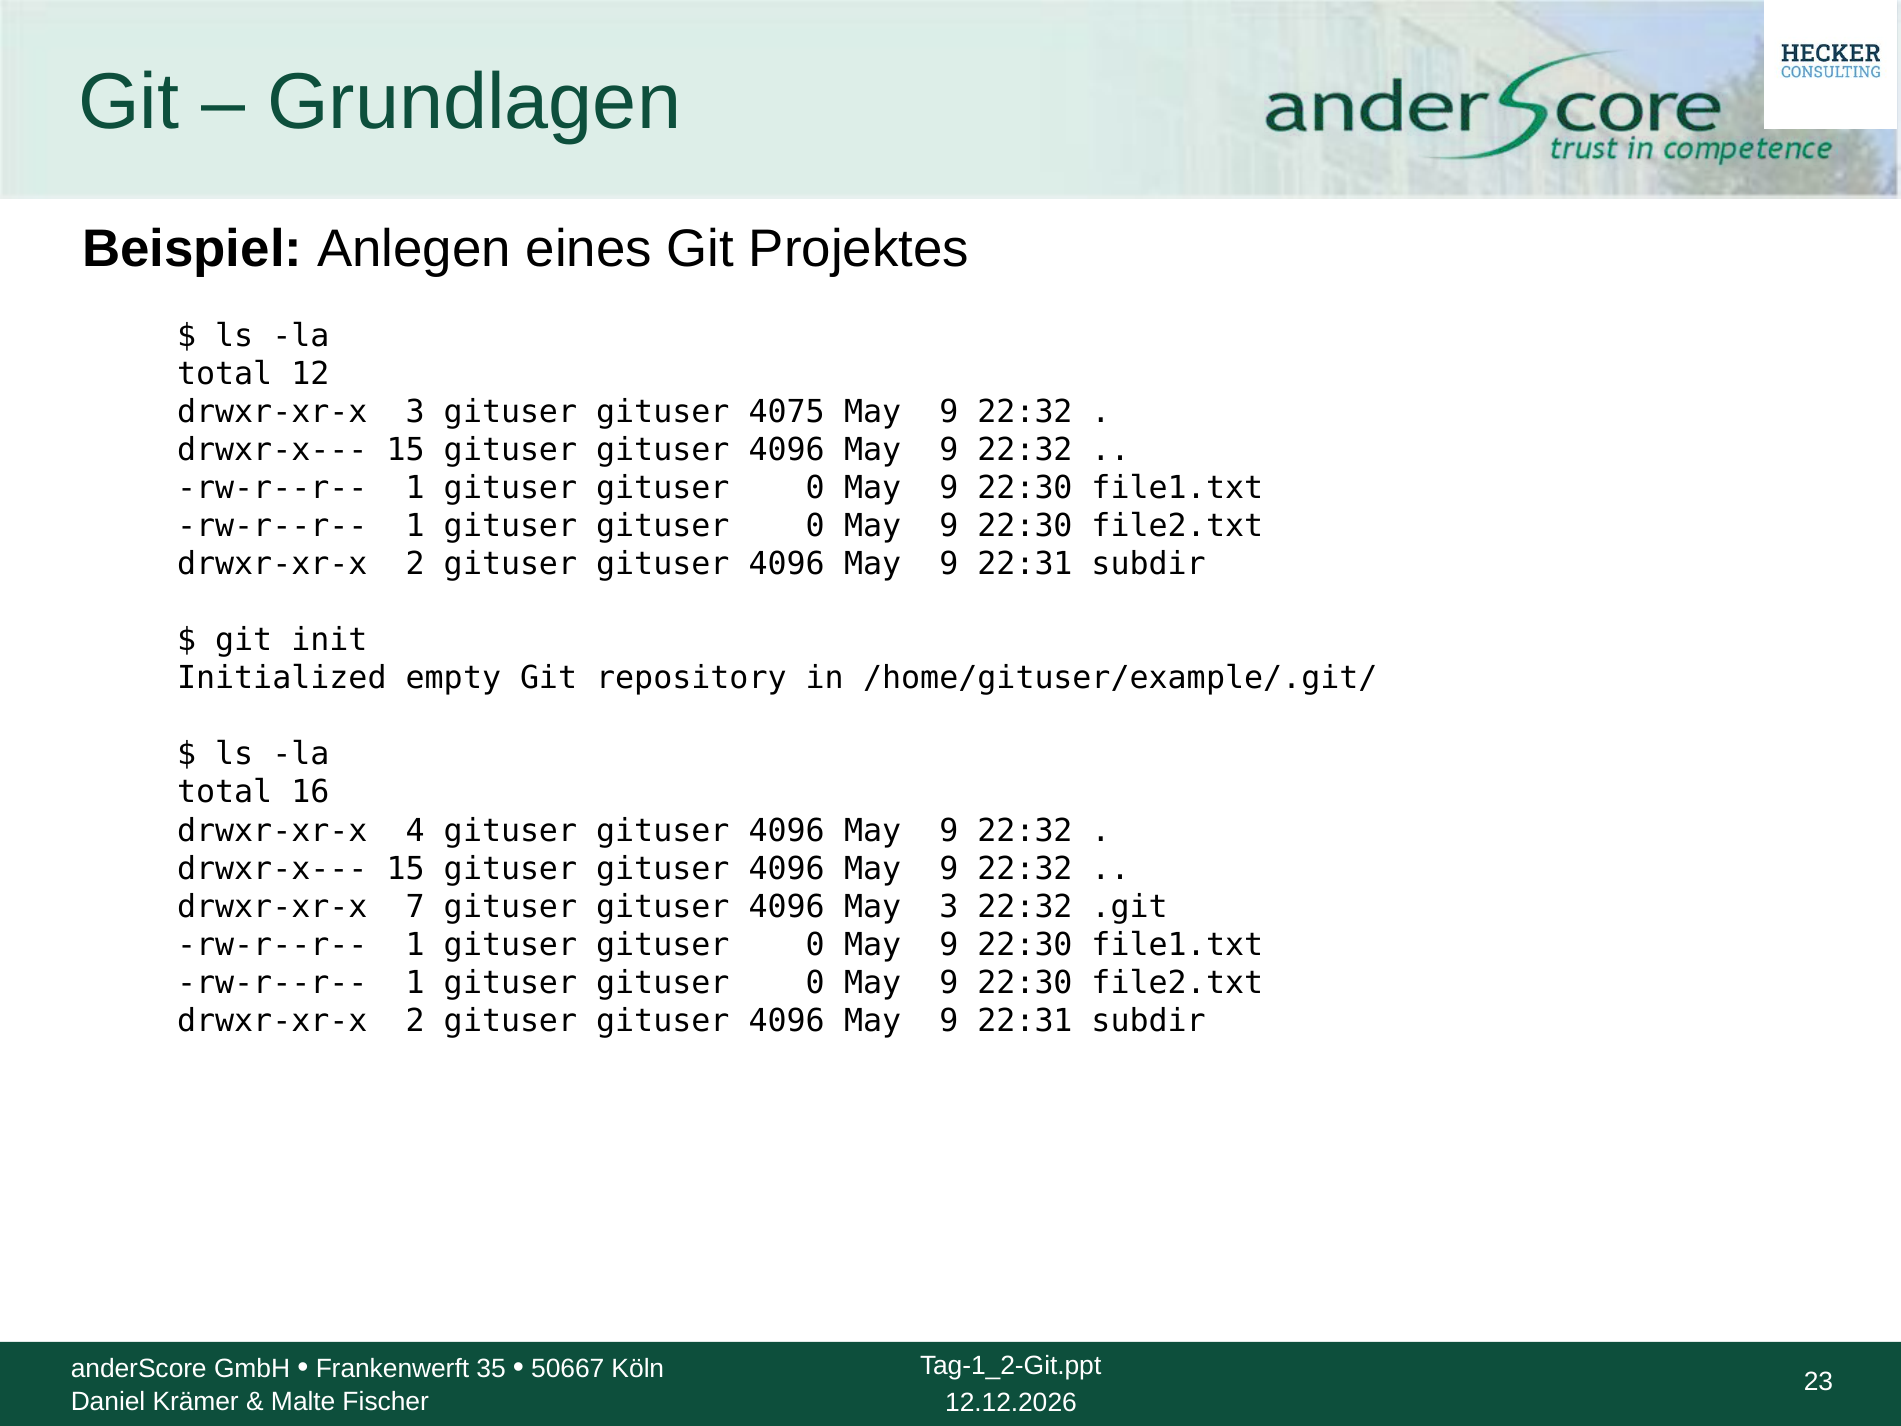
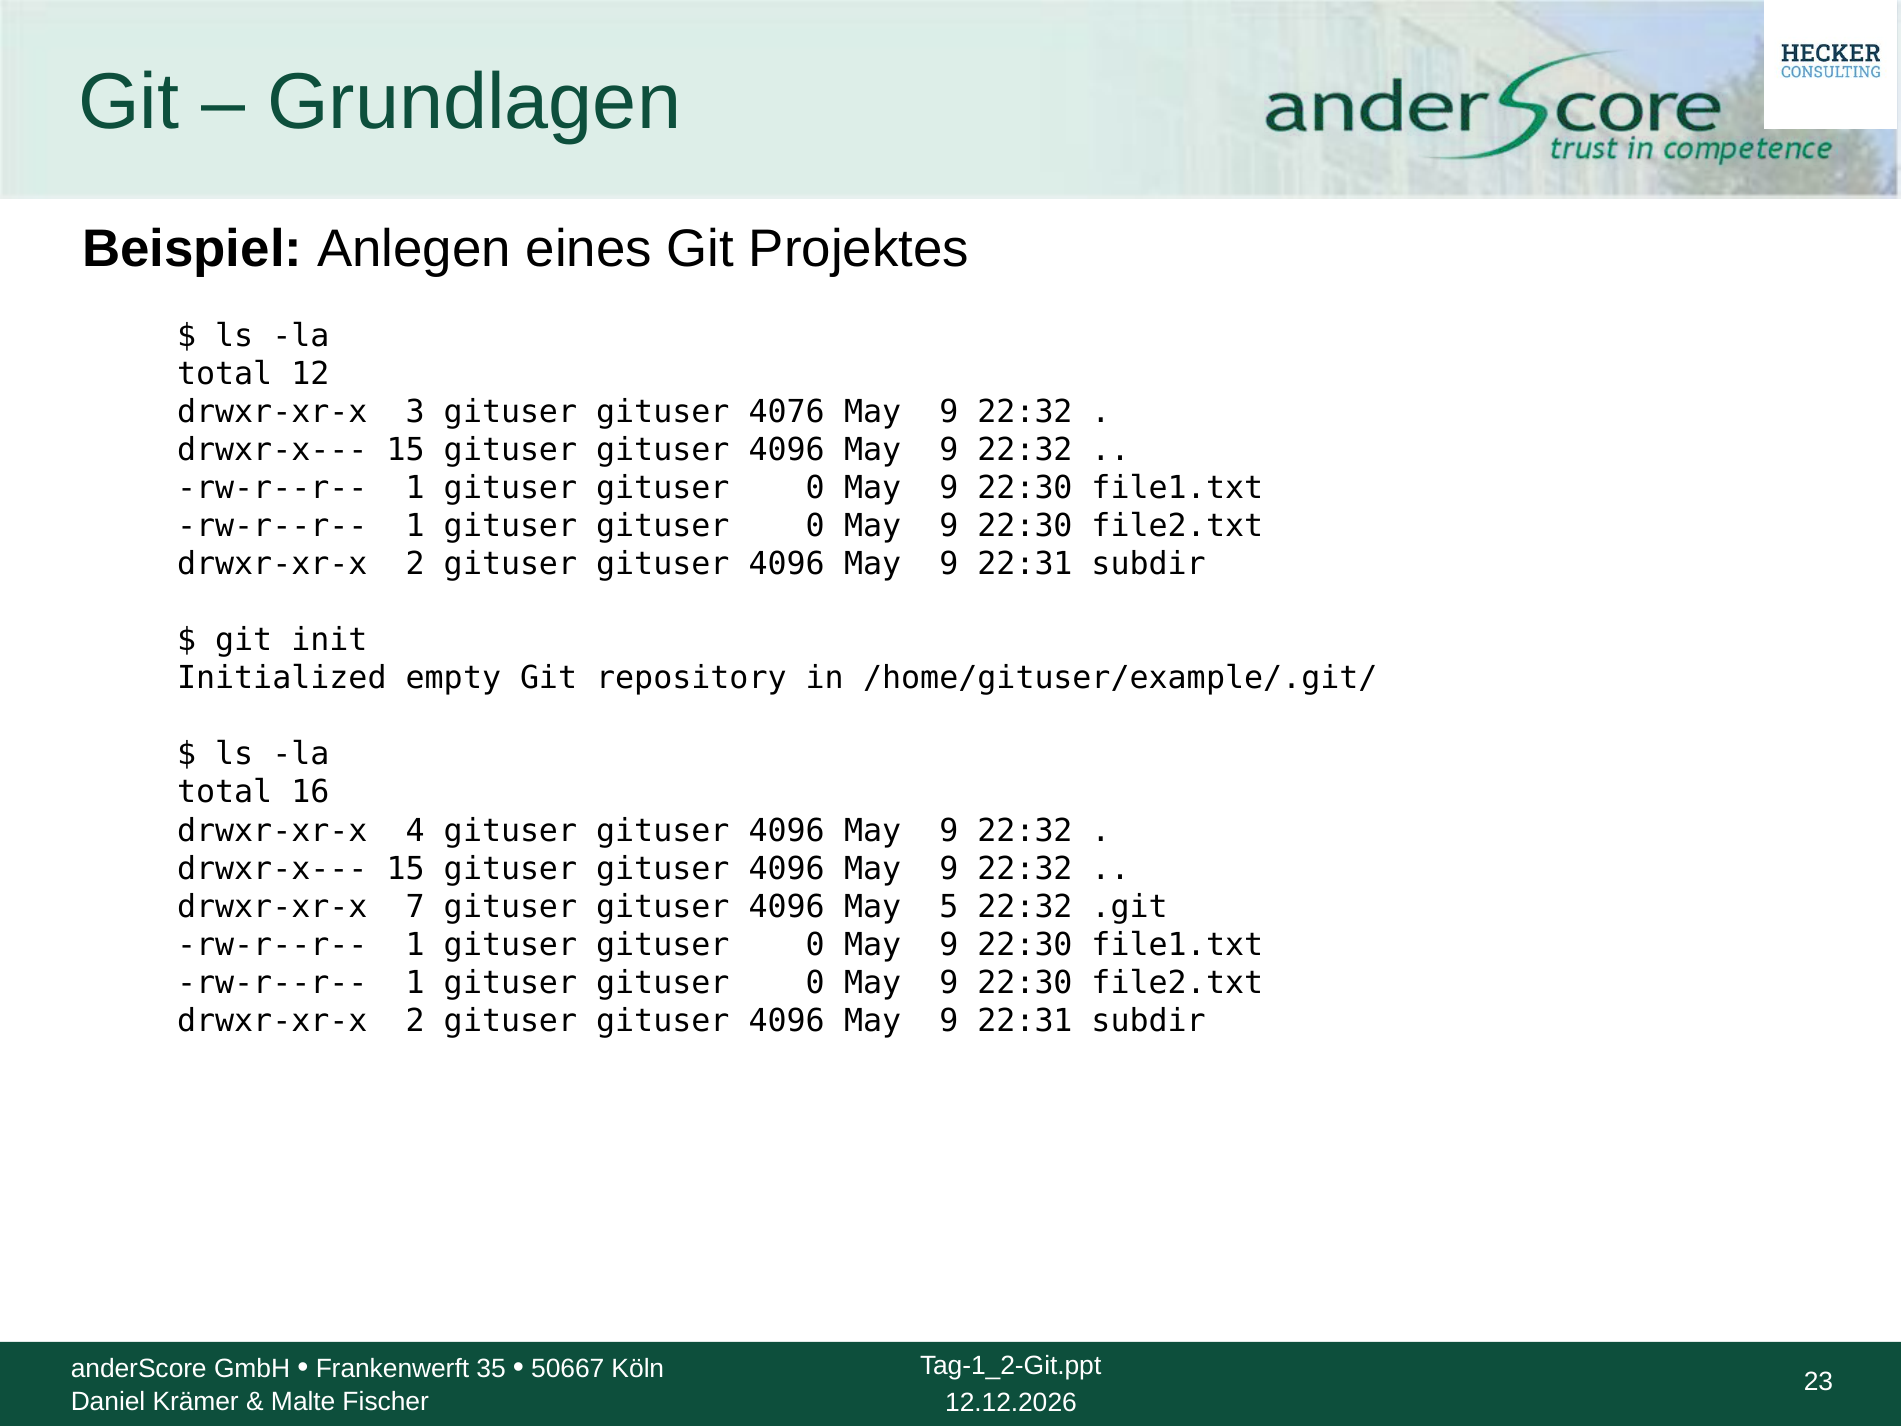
4075: 4075 -> 4076
May 3: 3 -> 5
